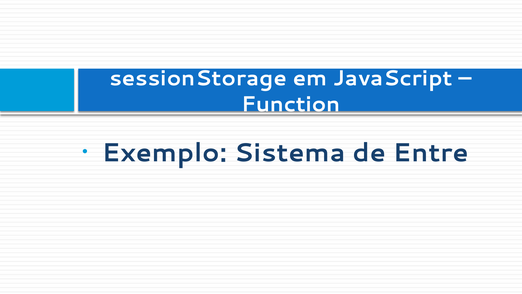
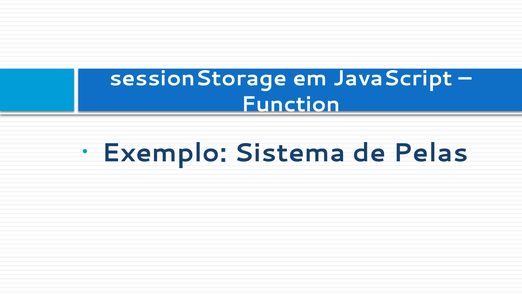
Entre: Entre -> Pelas
